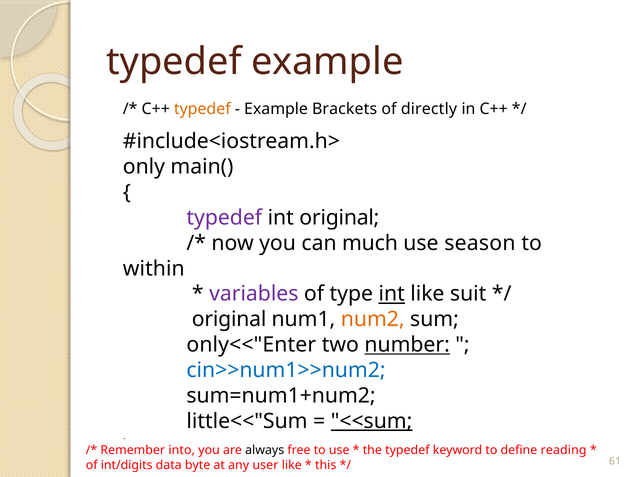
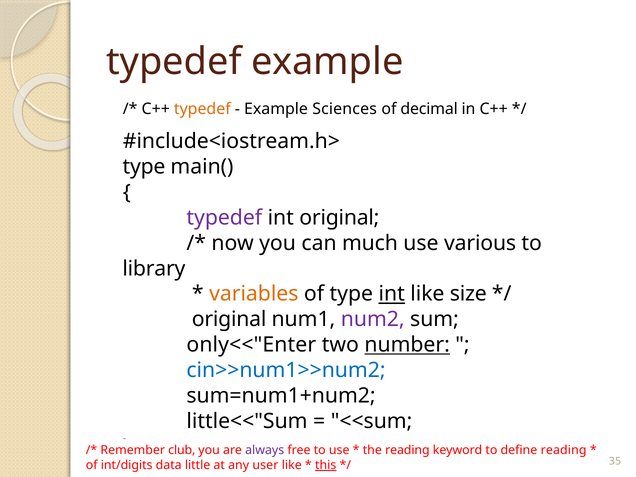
Brackets: Brackets -> Sciences
directly: directly -> decimal
only at (144, 167): only -> type
season: season -> various
within: within -> library
variables colour: purple -> orange
suit: suit -> size
num2 colour: orange -> purple
<<sum underline: present -> none
into: into -> club
always colour: black -> purple
the typedef: typedef -> reading
61: 61 -> 35
byte: byte -> little
this underline: none -> present
